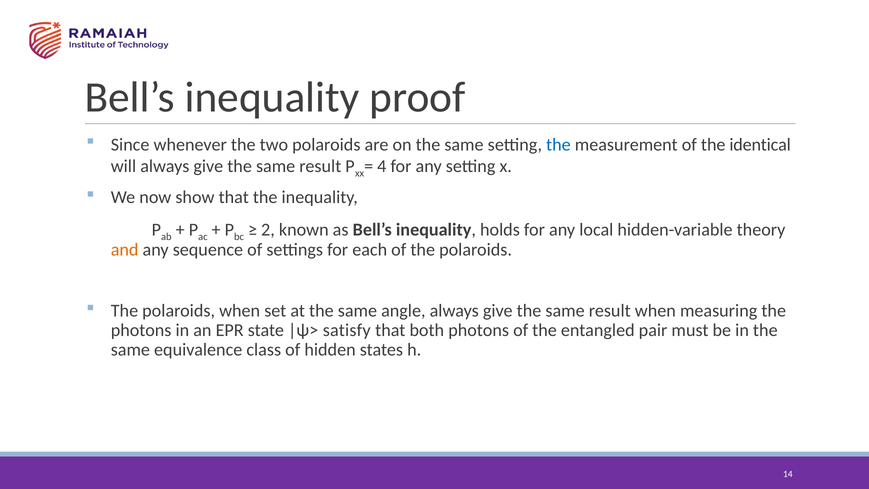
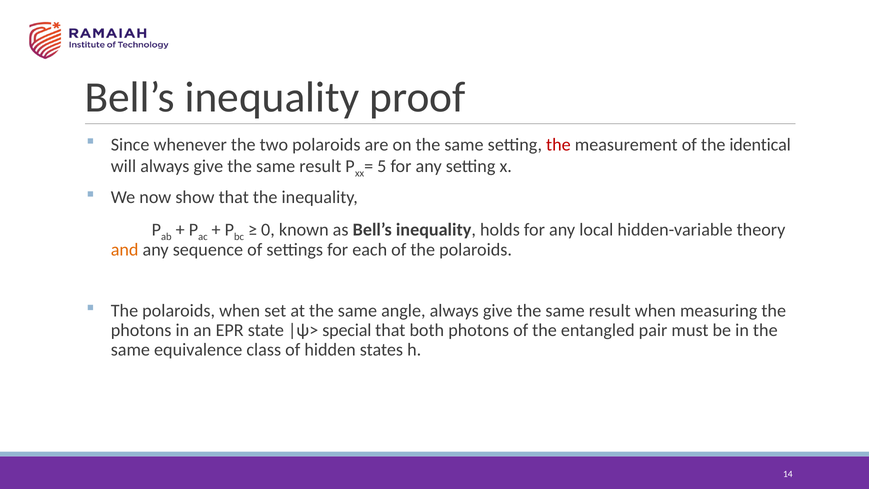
the at (558, 144) colour: blue -> red
4: 4 -> 5
2: 2 -> 0
satisfy: satisfy -> special
